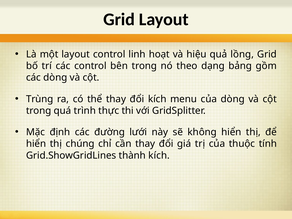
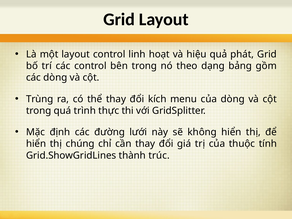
lồng: lồng -> phát
thành kích: kích -> trúc
